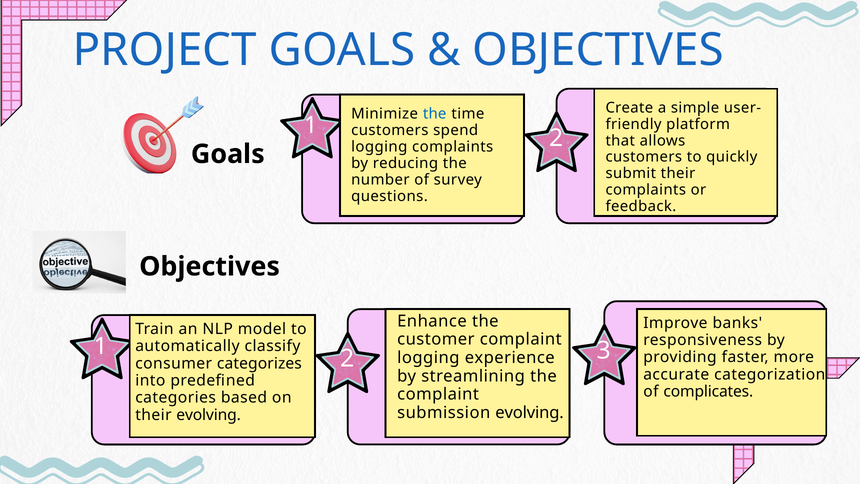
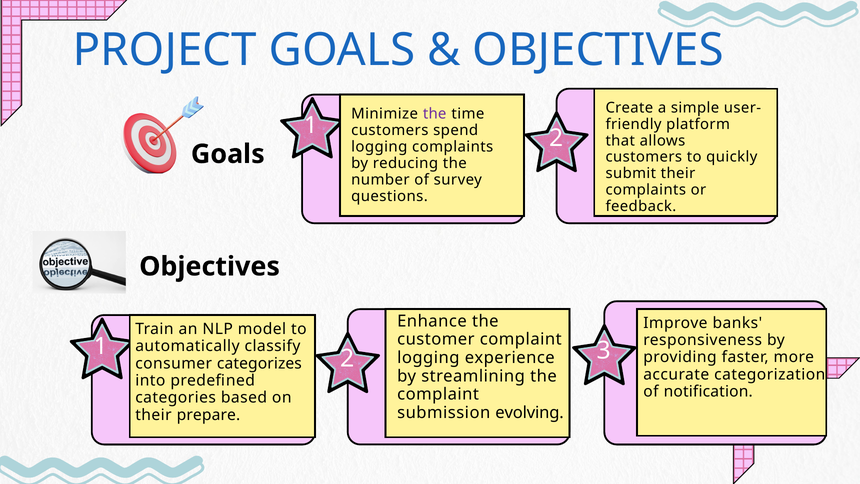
the at (435, 114) colour: blue -> purple
complicates: complicates -> notification
their evolving: evolving -> prepare
